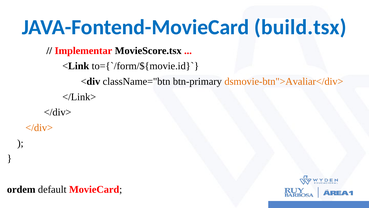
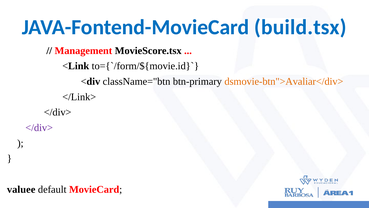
Implementar: Implementar -> Management
</div> at (39, 127) colour: orange -> purple
ordem: ordem -> valuee
